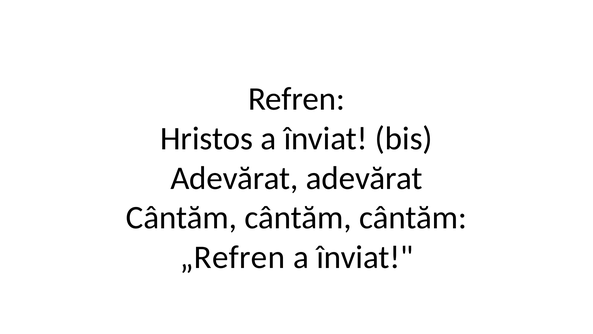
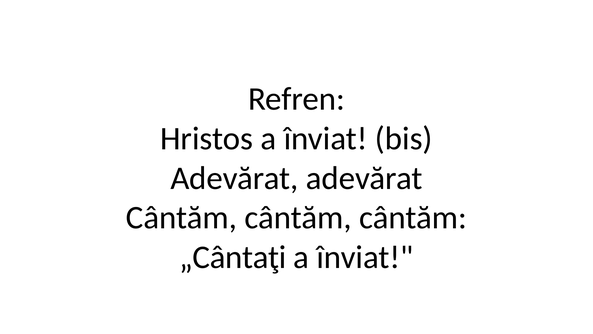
„Refren: „Refren -> „Cântaţi
